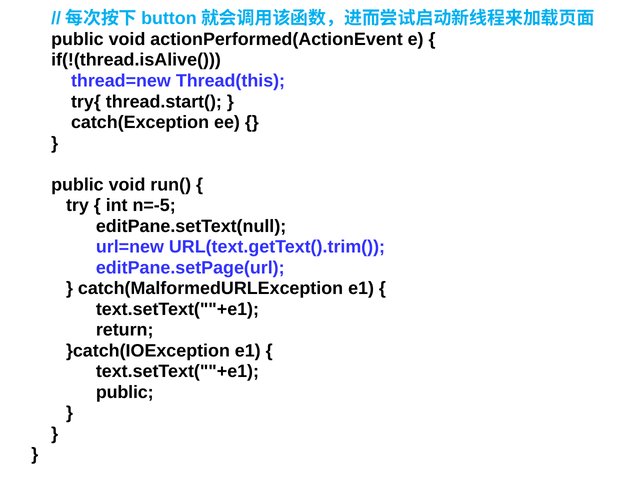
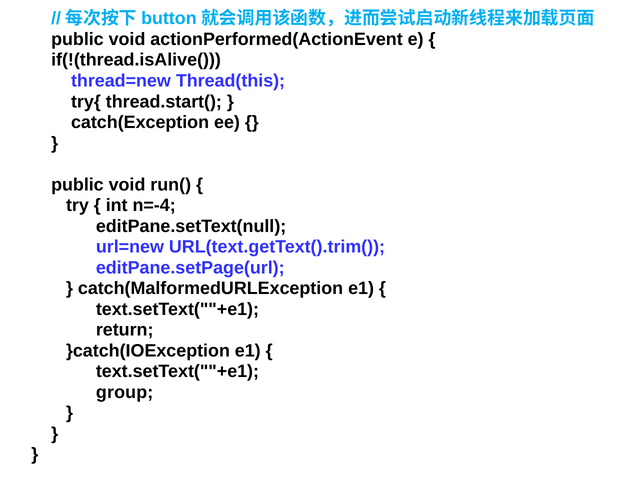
n=-5: n=-5 -> n=-4
public at (125, 392): public -> group
